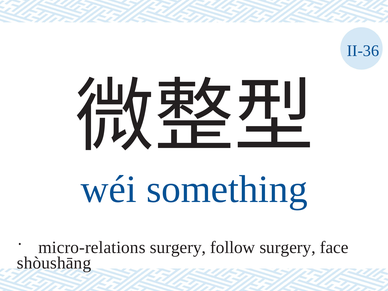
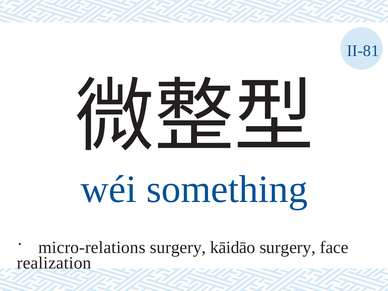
II-36: II-36 -> II-81
follow: follow -> kāidāo
shòushāng: shòushāng -> realization
